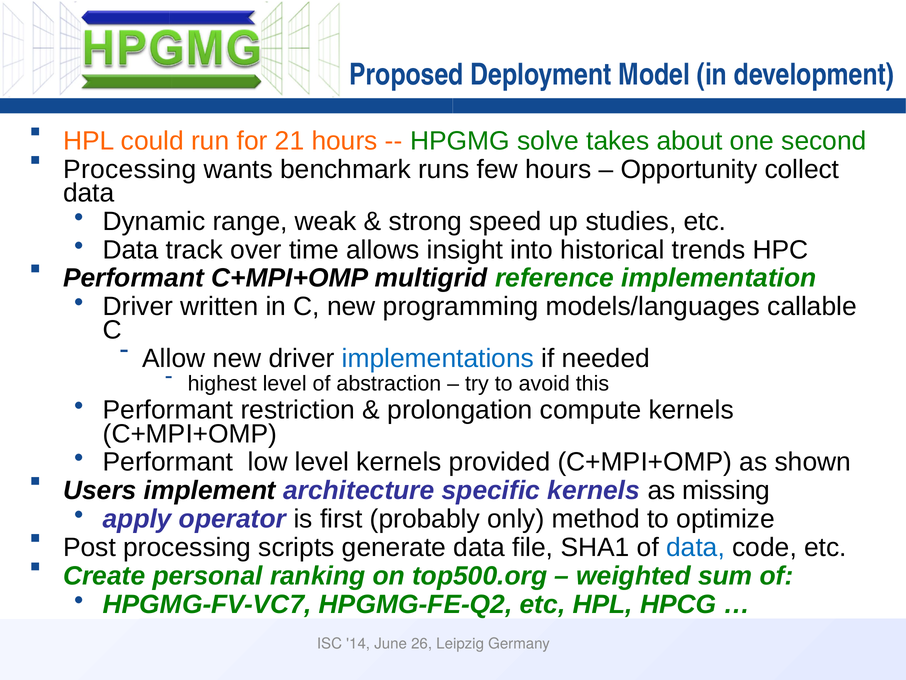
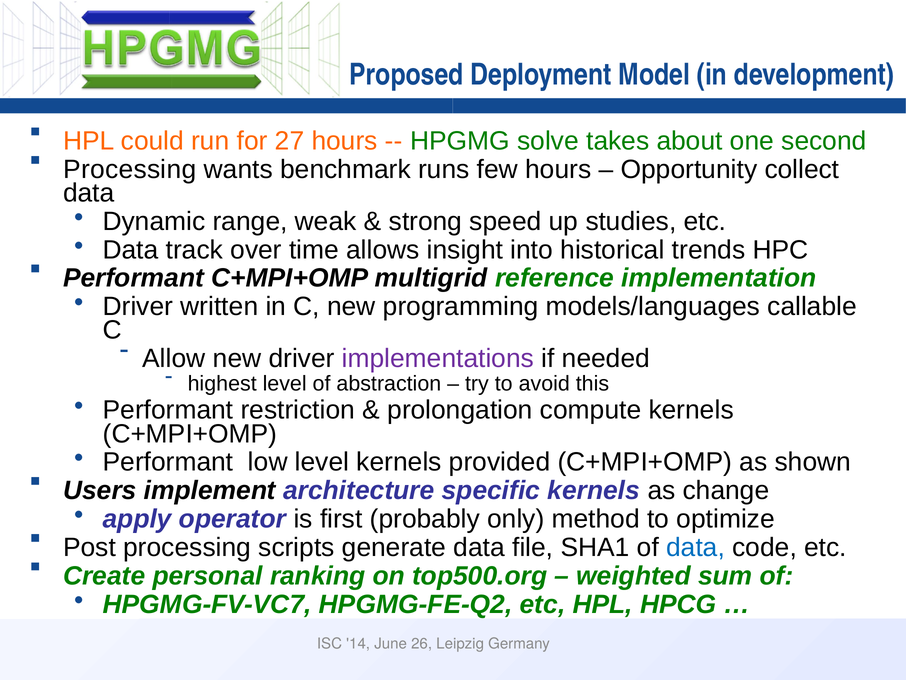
21: 21 -> 27
implementations colour: blue -> purple
missing: missing -> change
